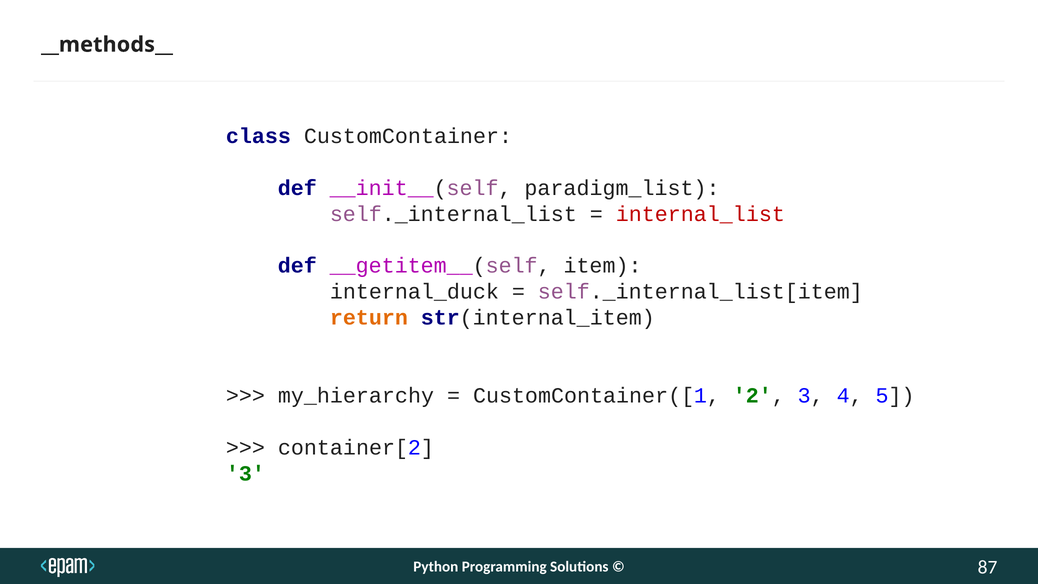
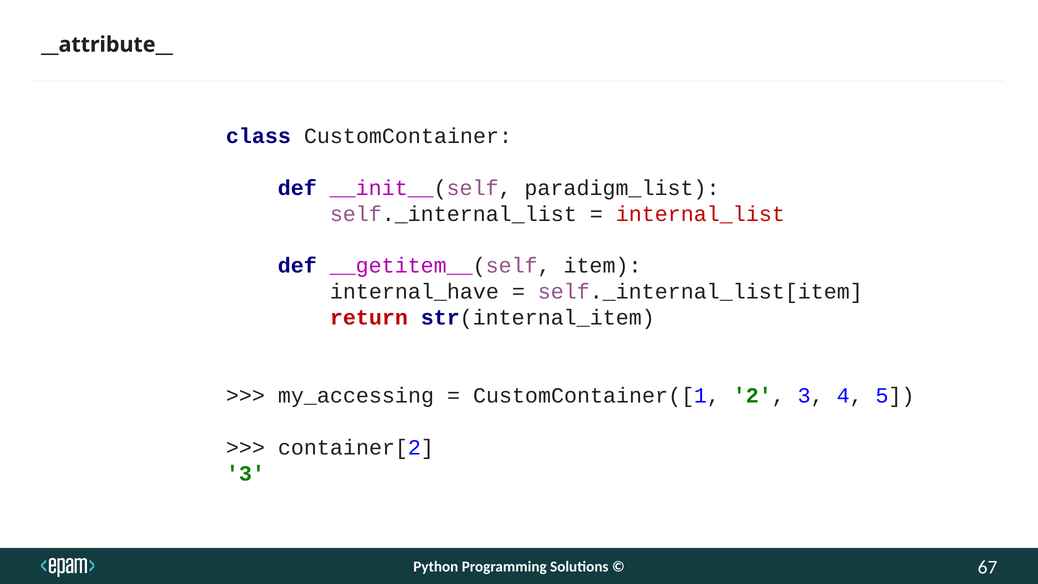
__methods__: __methods__ -> __attribute__
internal_duck: internal_duck -> internal_have
return colour: orange -> red
my_hierarchy: my_hierarchy -> my_accessing
87: 87 -> 67
